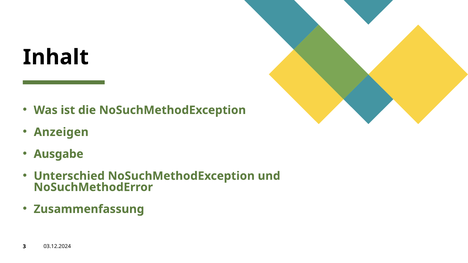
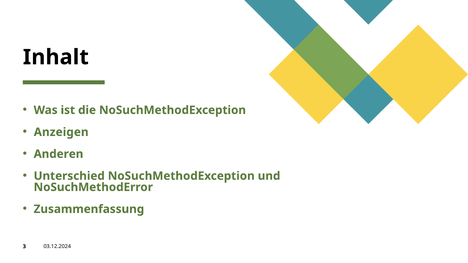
Ausgabe: Ausgabe -> Anderen
